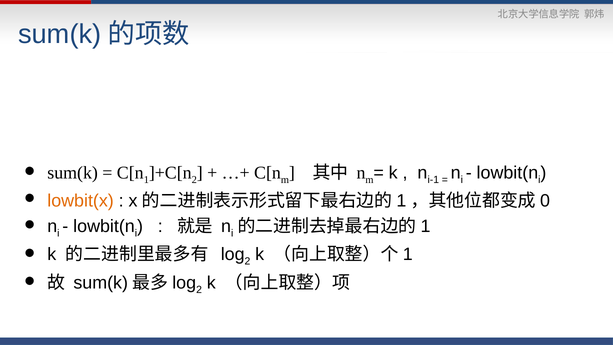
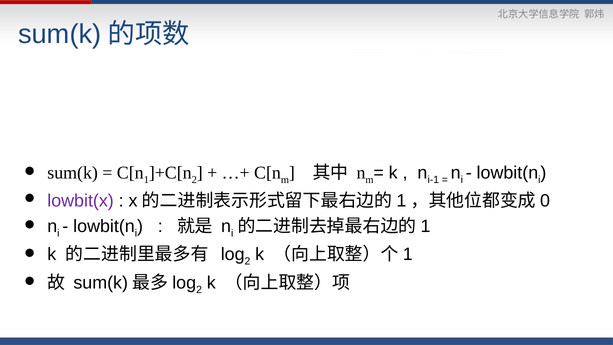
lowbit(x colour: orange -> purple
